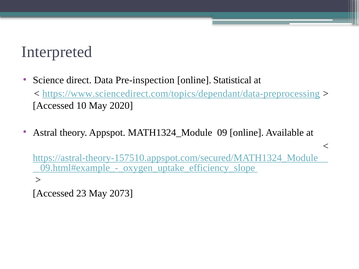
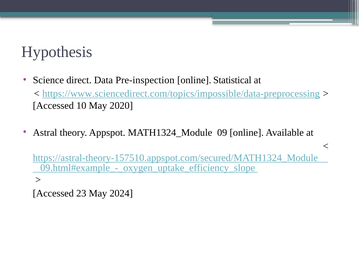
Interpreted: Interpreted -> Hypothesis
https://www.sciencedirect.com/topics/dependant/data-preprocessing: https://www.sciencedirect.com/topics/dependant/data-preprocessing -> https://www.sciencedirect.com/topics/impossible/data-preprocessing
2073: 2073 -> 2024
